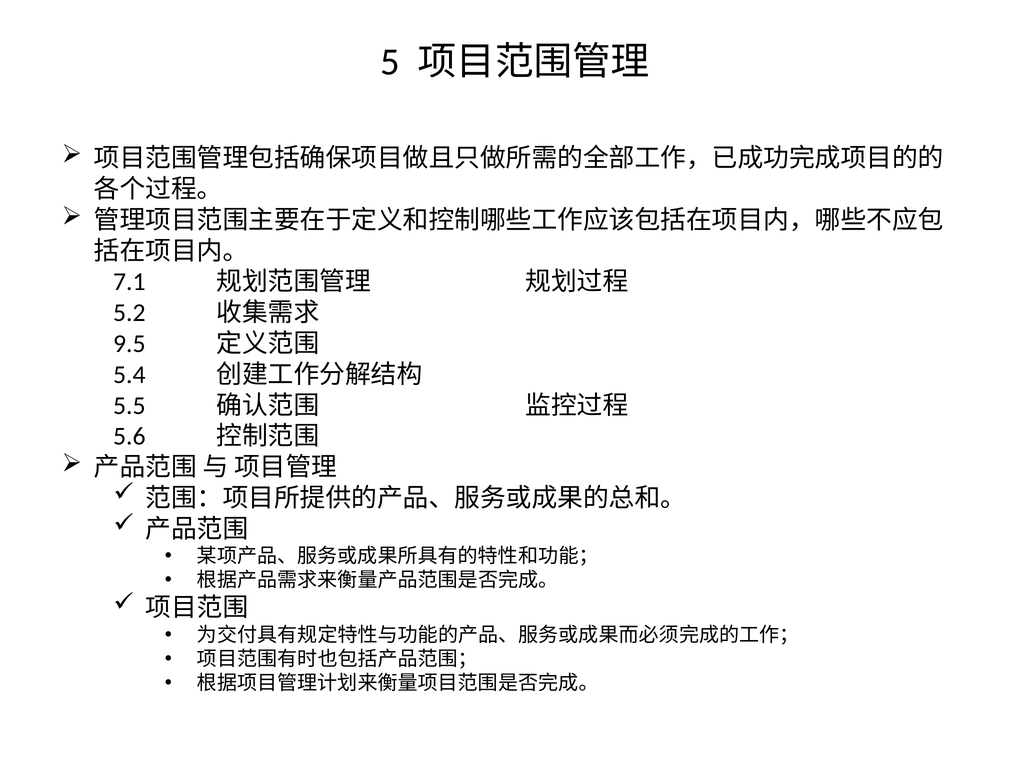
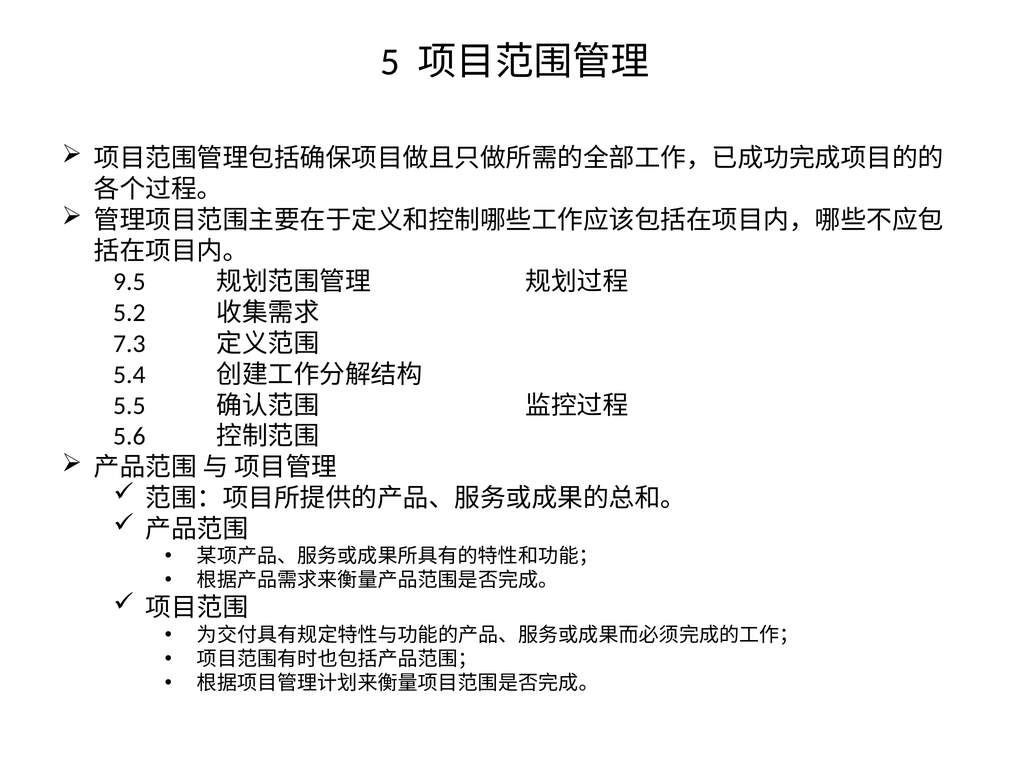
7.1: 7.1 -> 9.5
9.5: 9.5 -> 7.3
